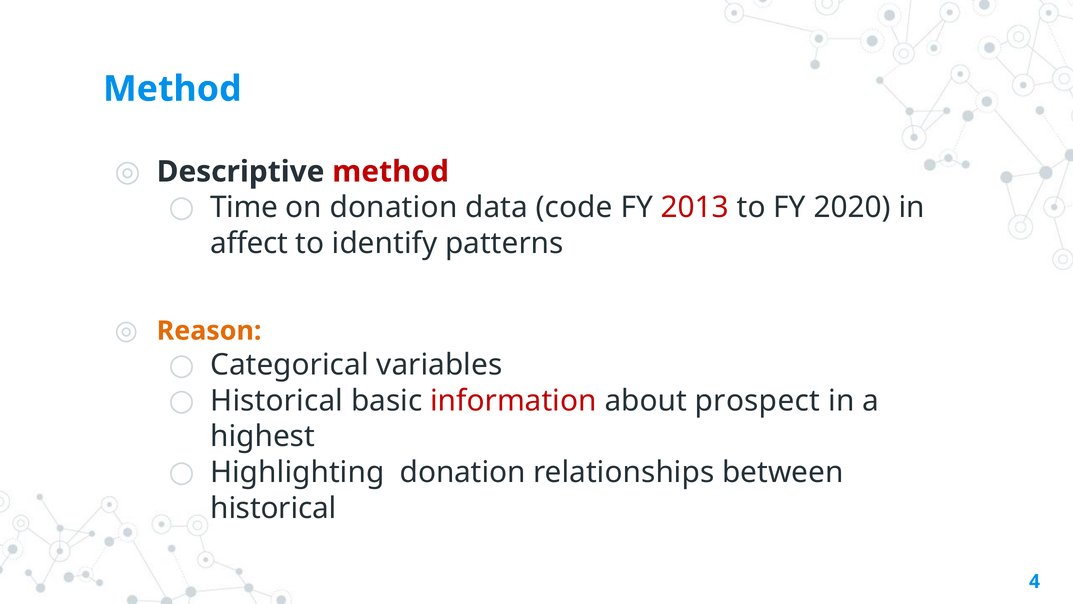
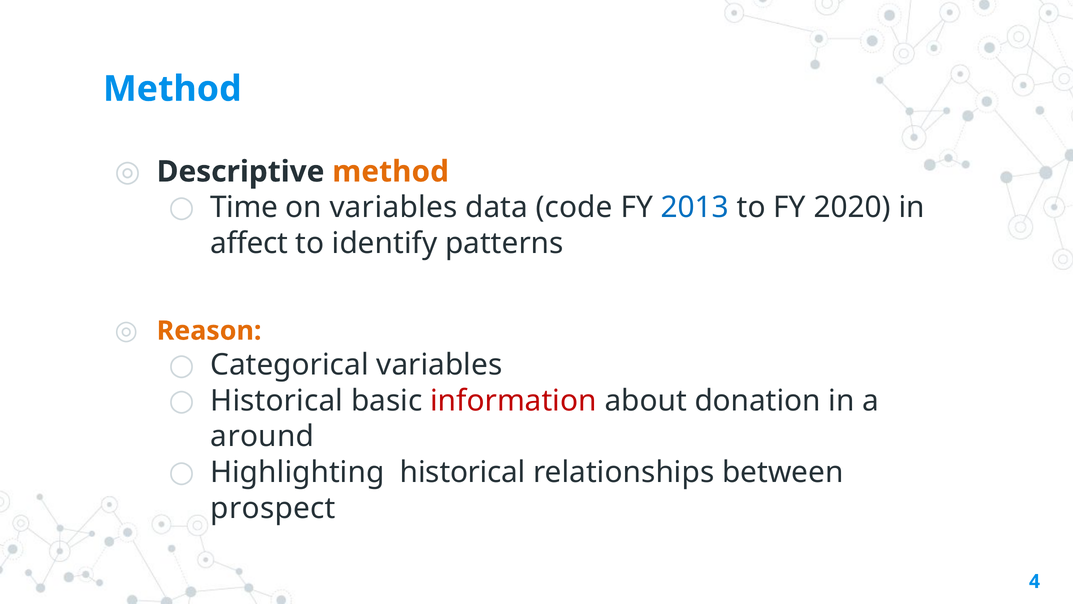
method at (391, 172) colour: red -> orange
on donation: donation -> variables
2013 colour: red -> blue
prospect: prospect -> donation
highest: highest -> around
Highlighting donation: donation -> historical
historical at (273, 508): historical -> prospect
